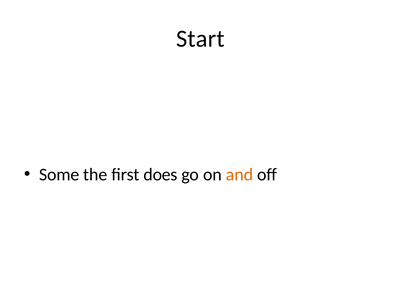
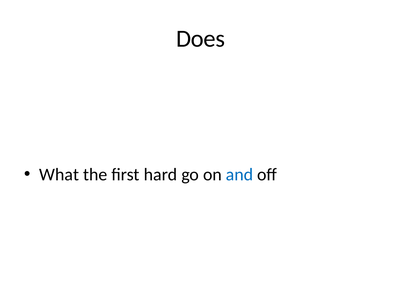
Start: Start -> Does
Some: Some -> What
does: does -> hard
and colour: orange -> blue
